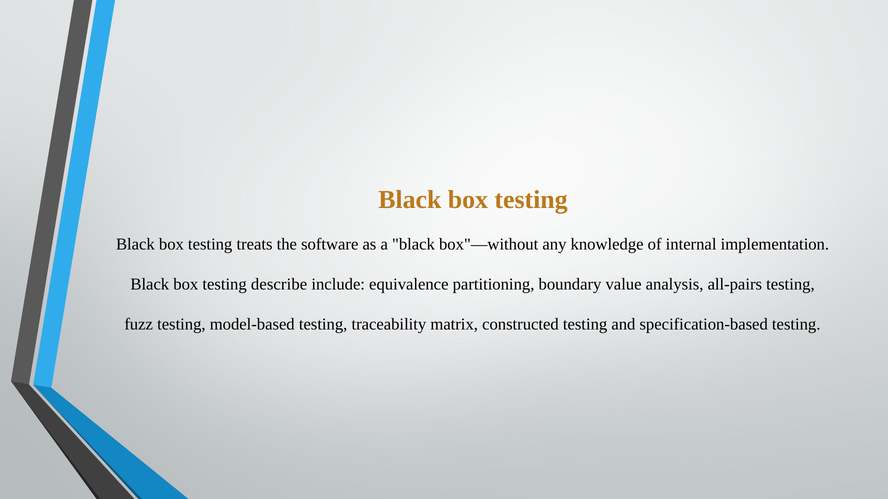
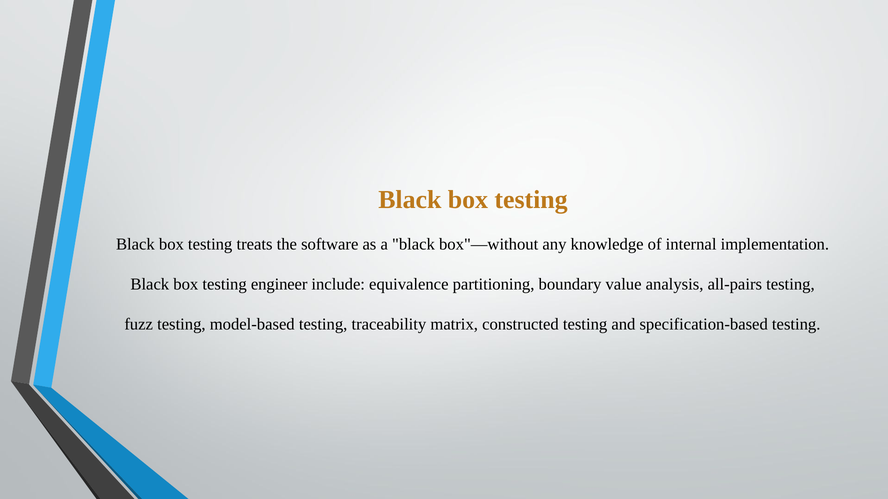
describe: describe -> engineer
